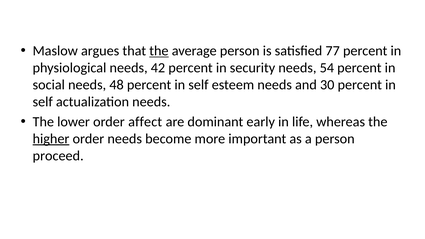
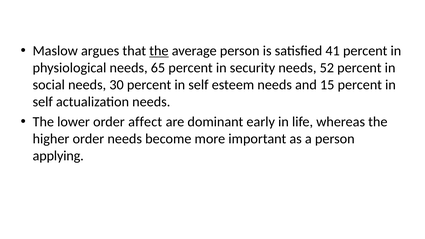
77: 77 -> 41
42: 42 -> 65
54: 54 -> 52
48: 48 -> 30
30: 30 -> 15
higher underline: present -> none
proceed: proceed -> applying
